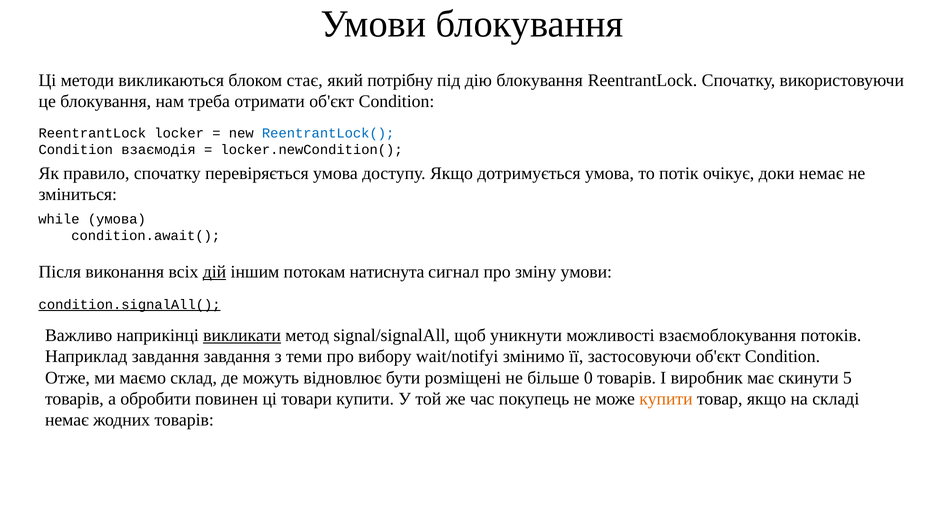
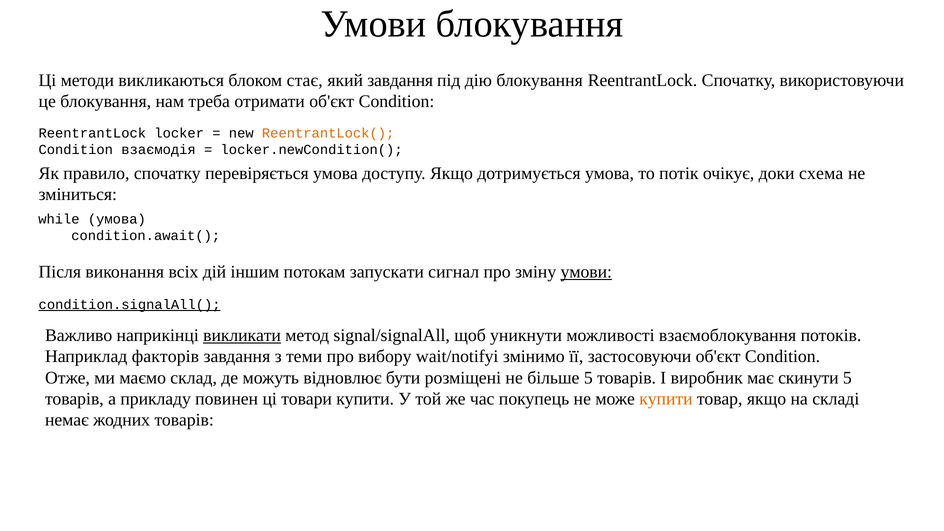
який потрібну: потрібну -> завдання
ReentrantLock( colour: blue -> orange
доки немає: немає -> схема
дій underline: present -> none
натиснута: натиснута -> запускати
умови at (586, 272) underline: none -> present
Наприклад завдання: завдання -> факторів
більше 0: 0 -> 5
обробити: обробити -> прикладу
